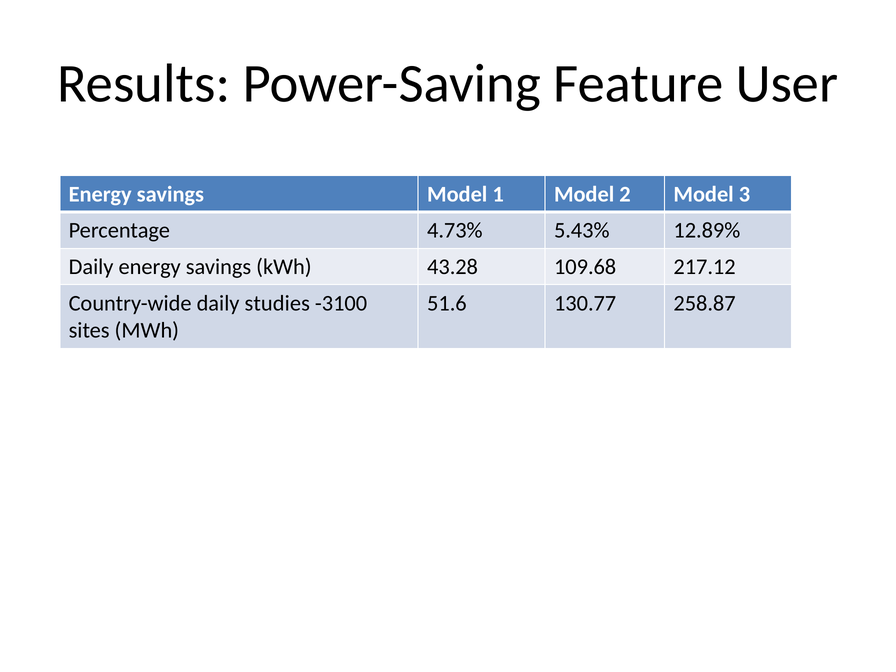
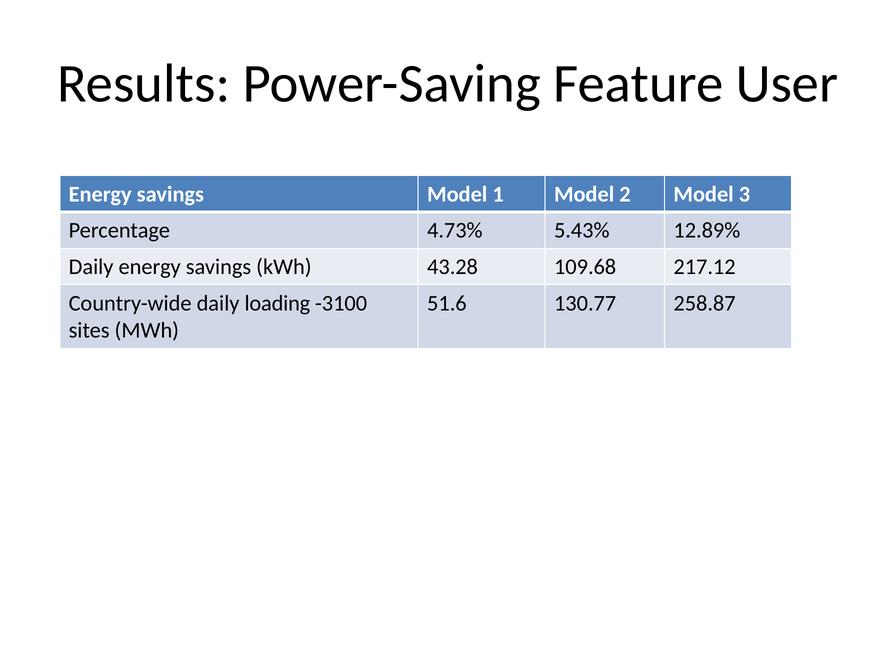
studies: studies -> loading
